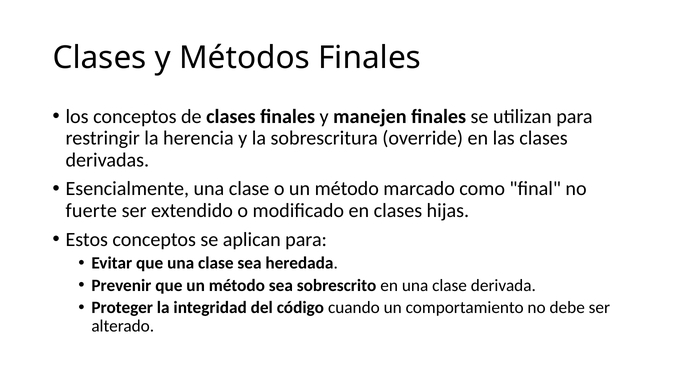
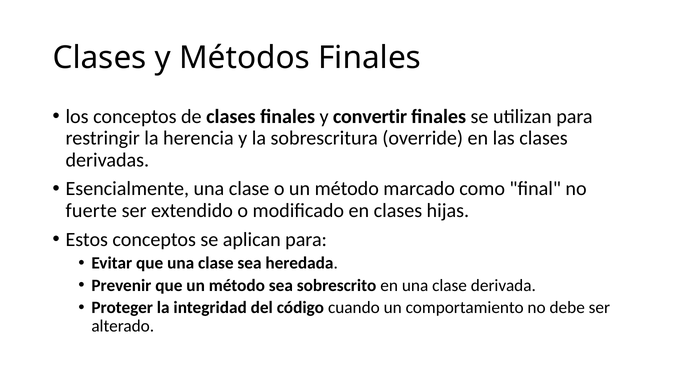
manejen: manejen -> convertir
